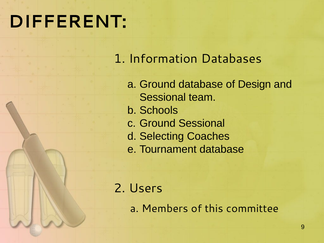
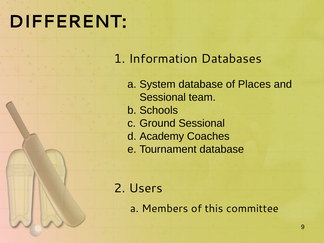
a Ground: Ground -> System
Design: Design -> Places
Selecting: Selecting -> Academy
